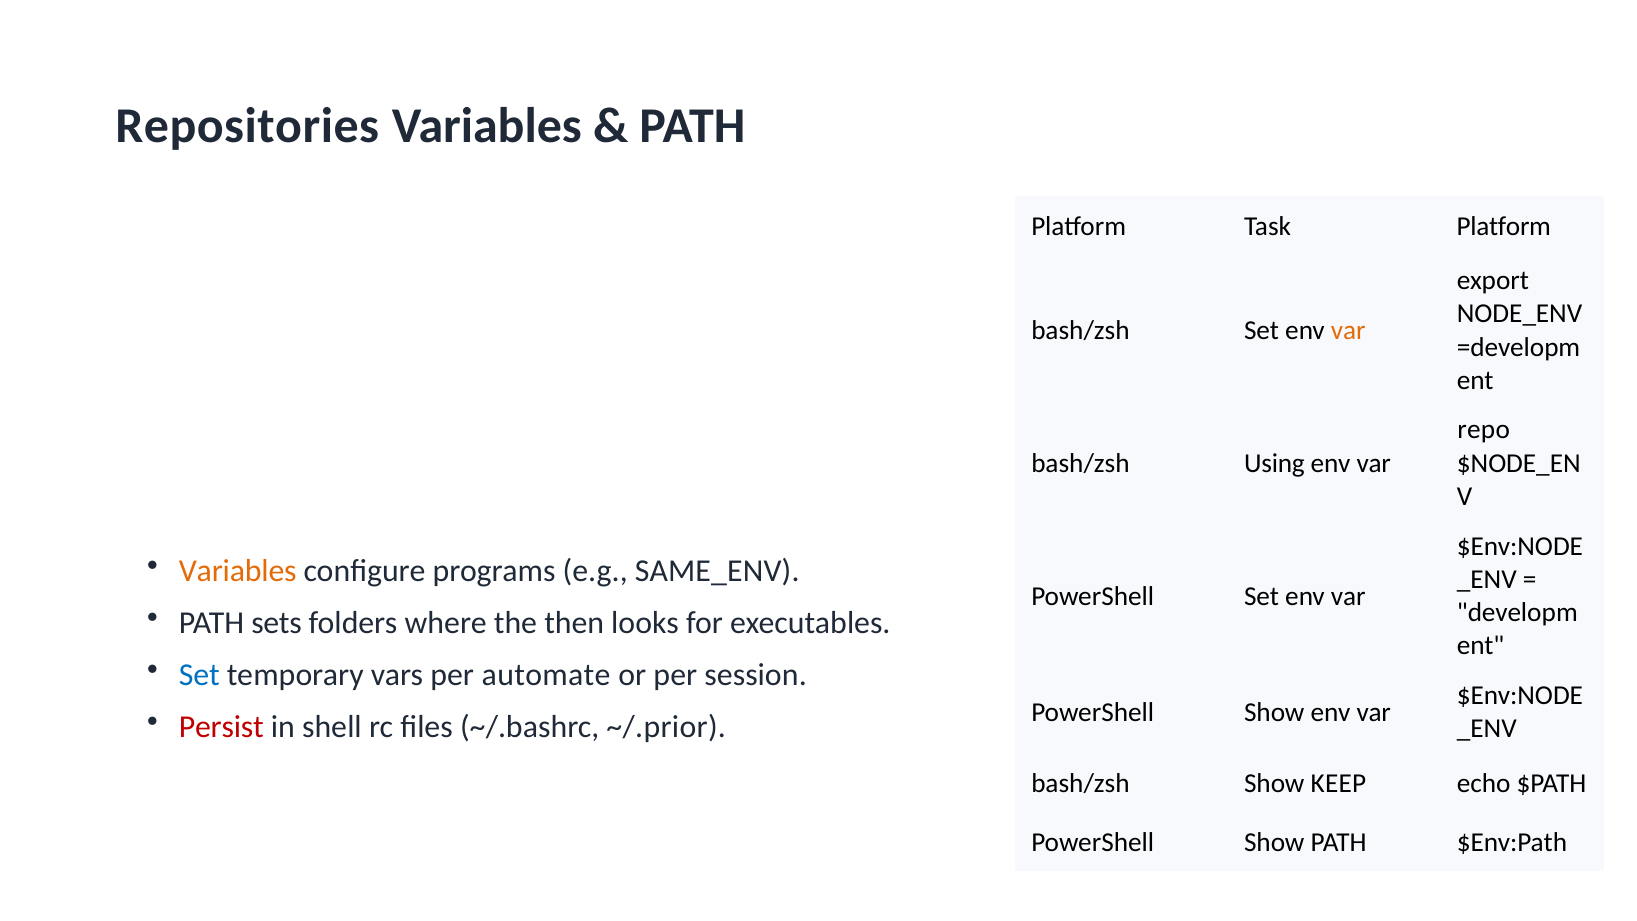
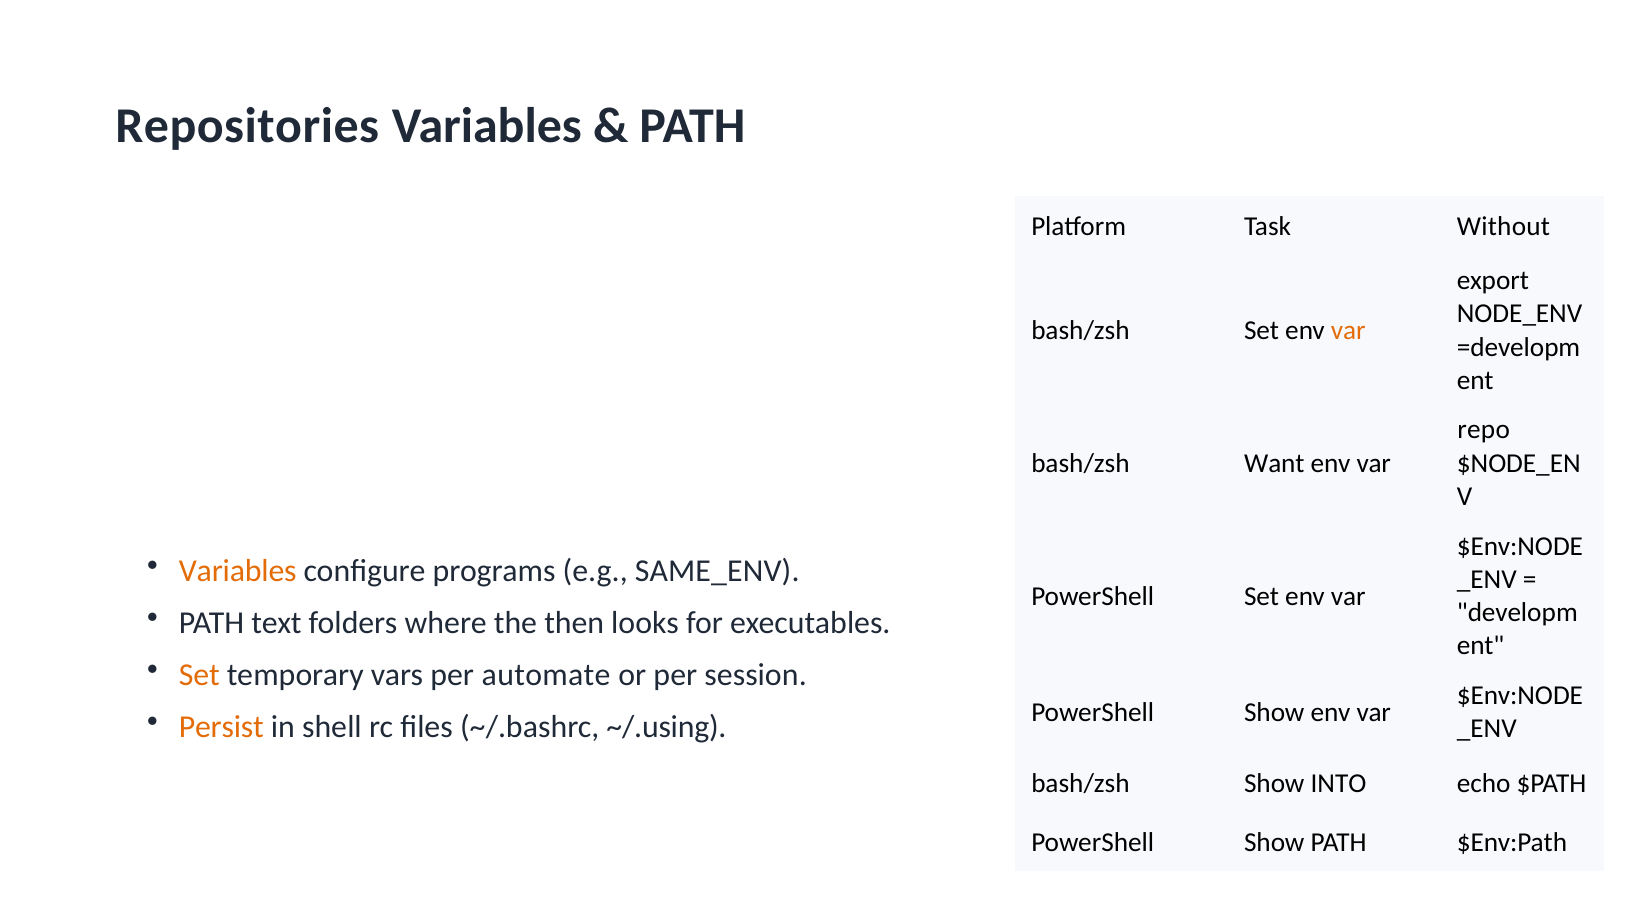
Task Platform: Platform -> Without
Using: Using -> Want
sets: sets -> text
Set at (199, 675) colour: blue -> orange
Persist colour: red -> orange
~/.prior: ~/.prior -> ~/.using
KEEP: KEEP -> INTO
